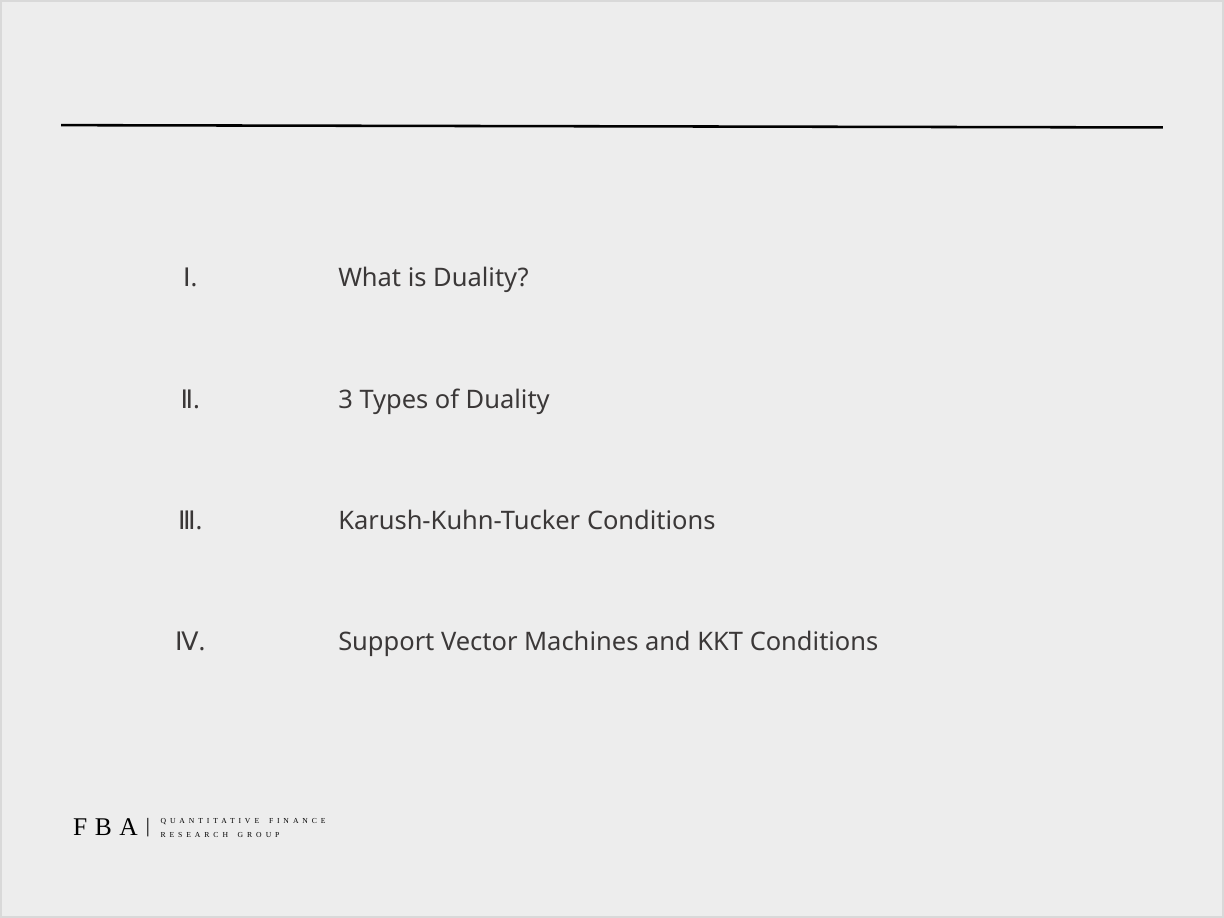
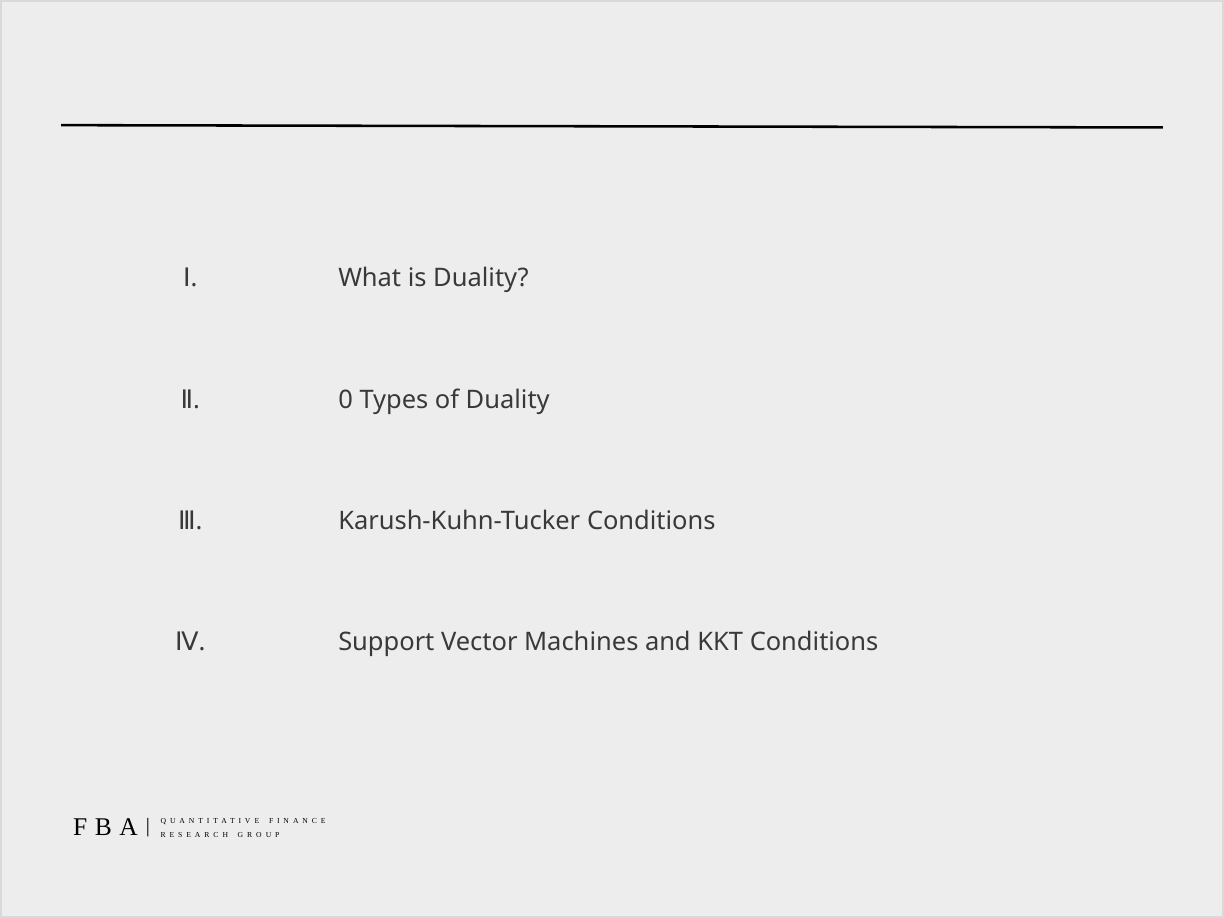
3: 3 -> 0
